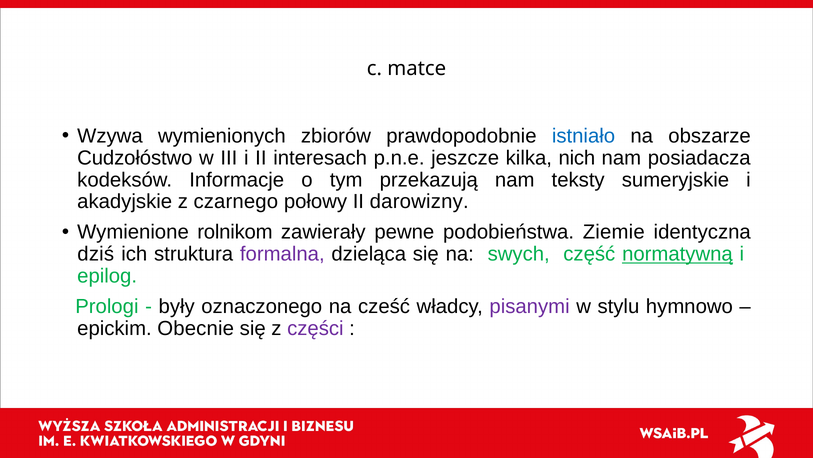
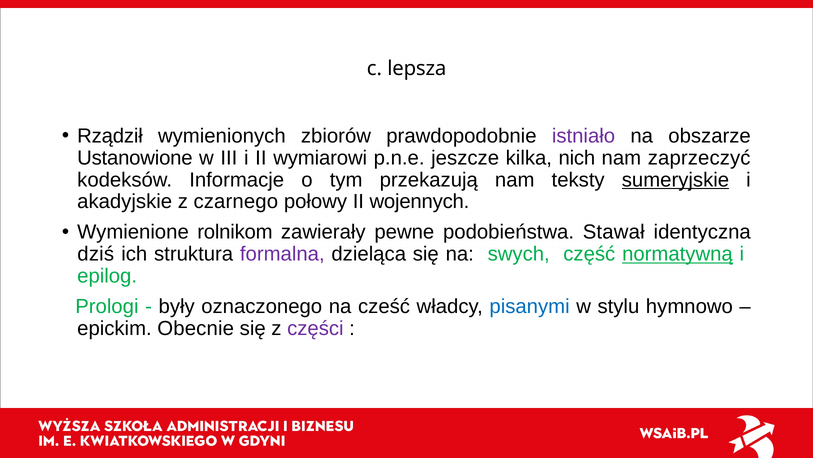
matce: matce -> lepsza
Wzywa: Wzywa -> Rządził
istniało colour: blue -> purple
Cudzołóstwo: Cudzołóstwo -> Ustanowione
interesach: interesach -> wymiarowi
posiadacza: posiadacza -> zaprzeczyć
sumeryjskie underline: none -> present
darowizny: darowizny -> wojennych
Ziemie: Ziemie -> Stawał
pisanymi colour: purple -> blue
